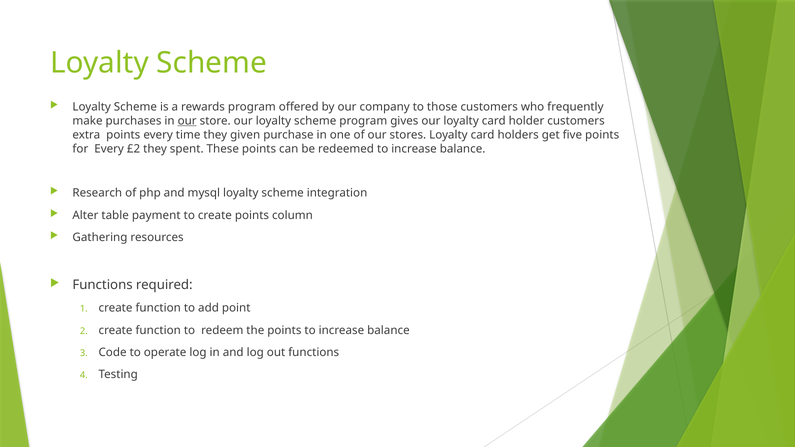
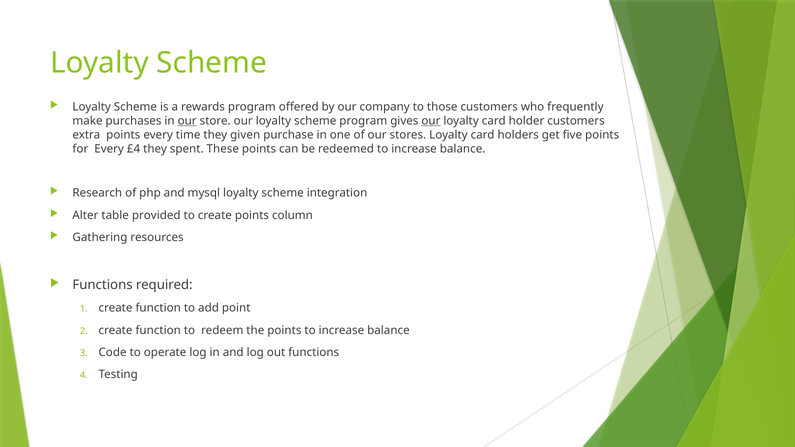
our at (431, 121) underline: none -> present
£2: £2 -> £4
payment: payment -> provided
